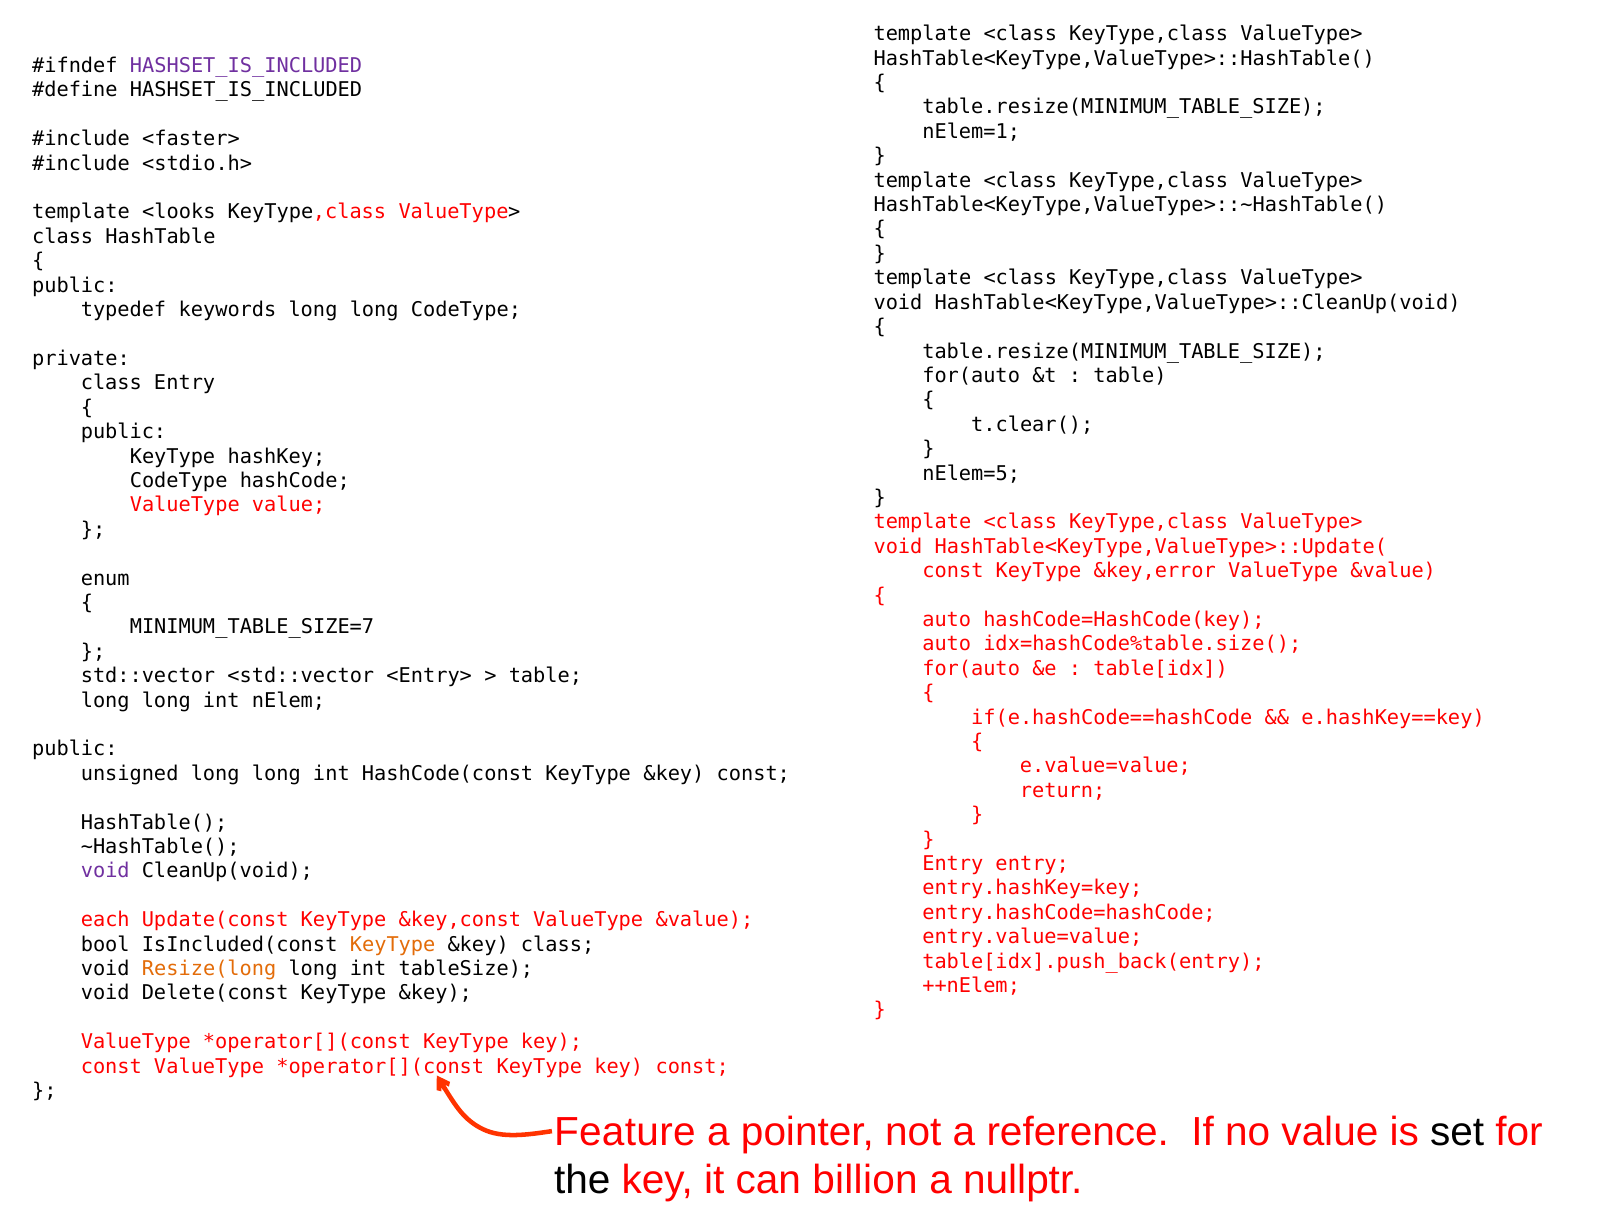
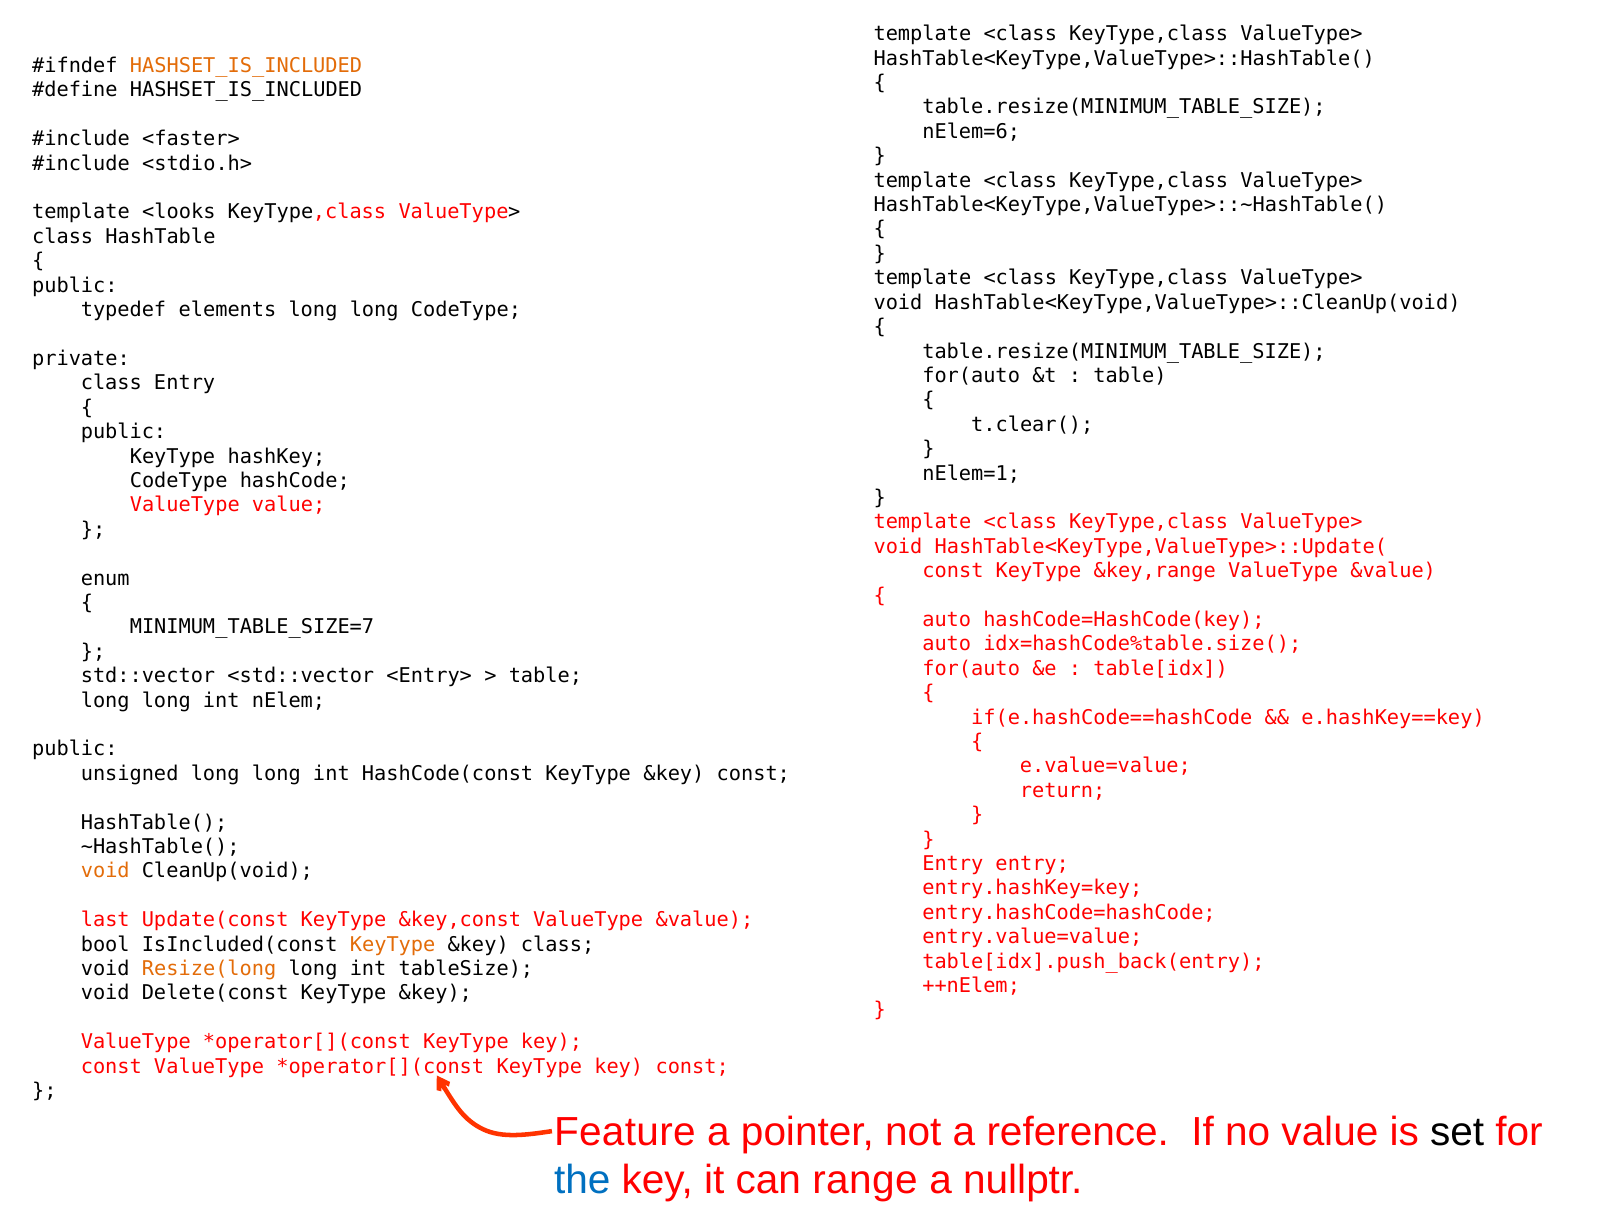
HASHSET_IS_INCLUDED at (246, 66) colour: purple -> orange
nElem=1: nElem=1 -> nElem=6
keywords: keywords -> elements
nElem=5: nElem=5 -> nElem=1
&key,error: &key,error -> &key,range
void at (105, 871) colour: purple -> orange
each: each -> last
the colour: black -> blue
billion: billion -> range
